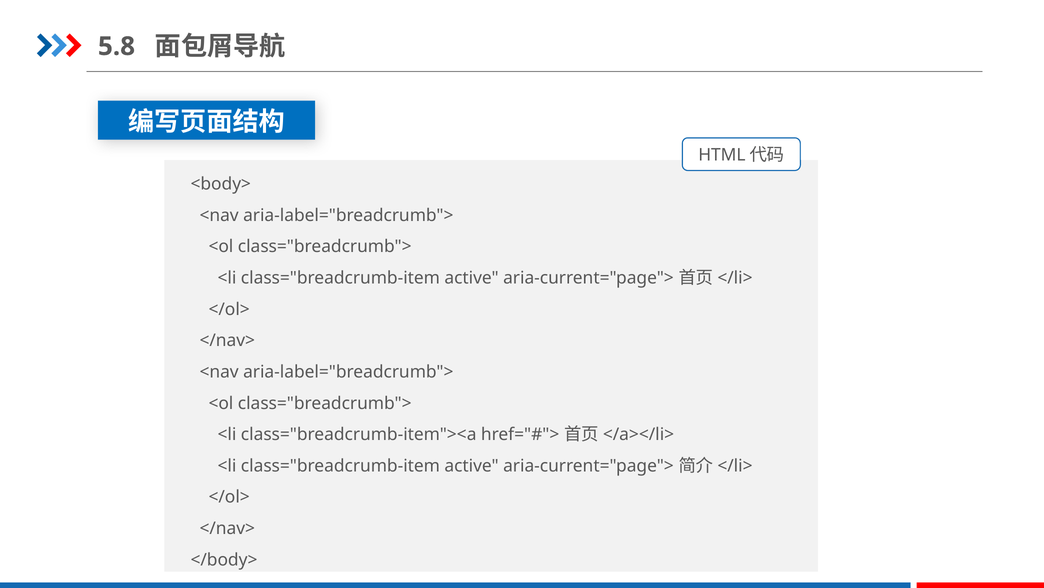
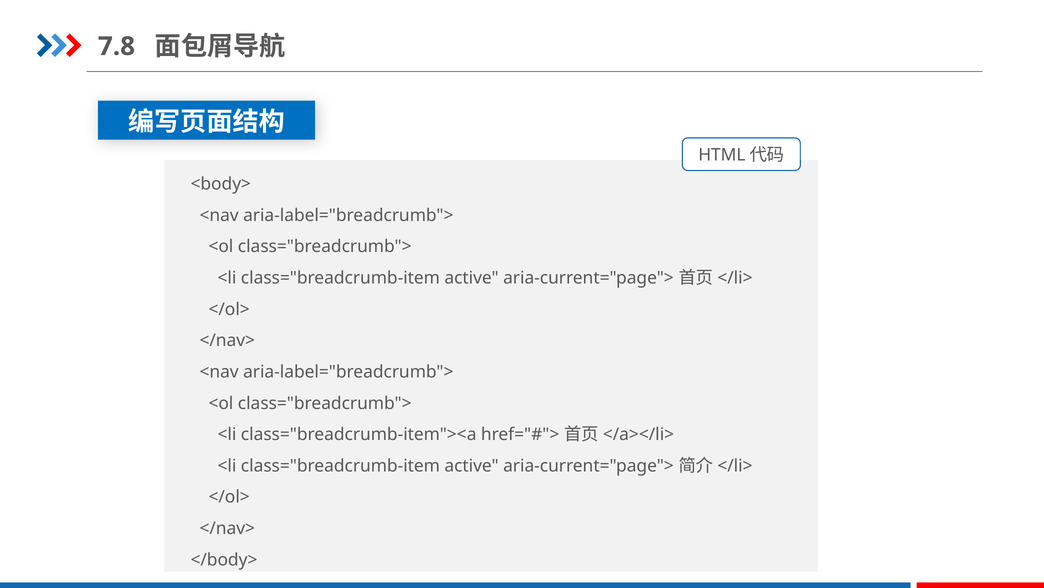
5.8: 5.8 -> 7.8
